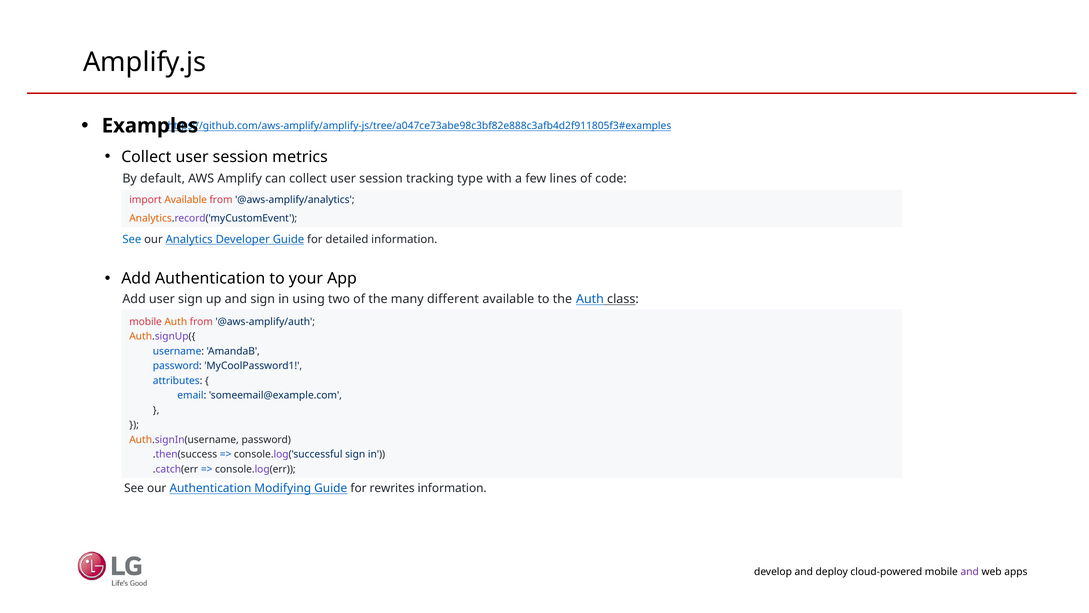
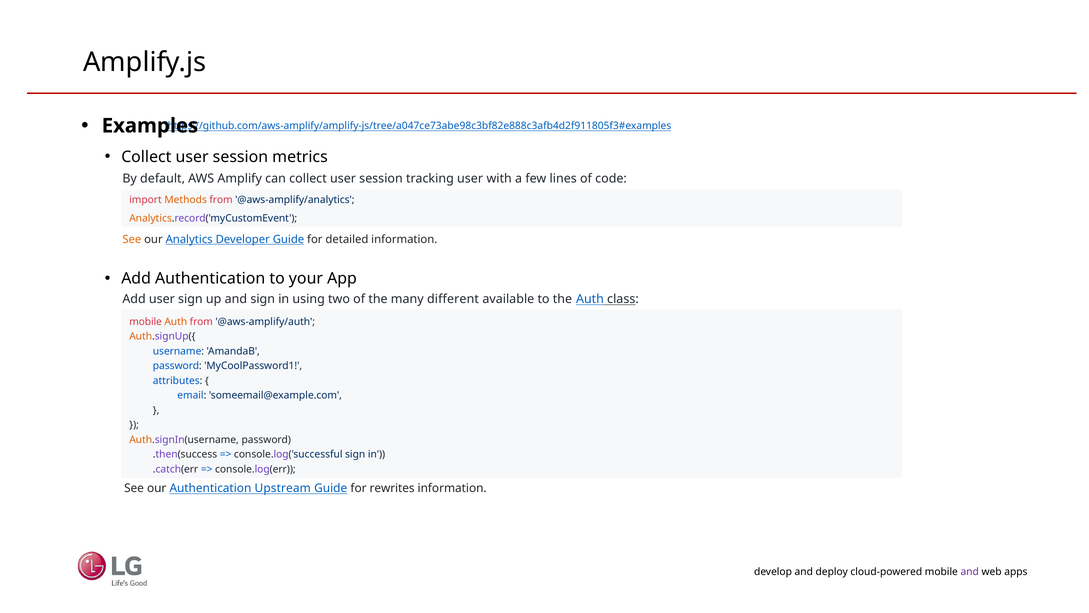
tracking type: type -> user
import Available: Available -> Methods
See at (132, 239) colour: blue -> orange
Modifying: Modifying -> Upstream
